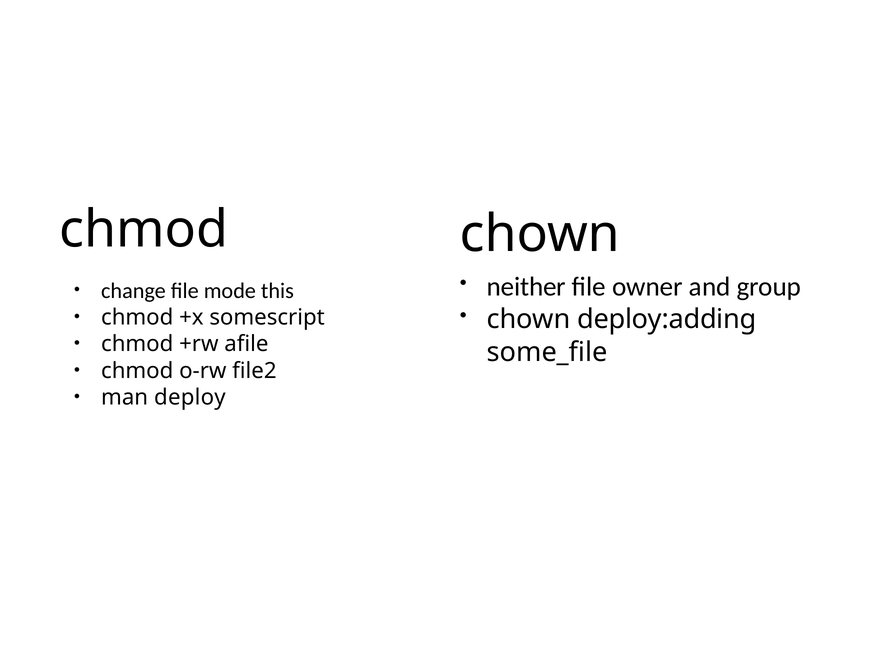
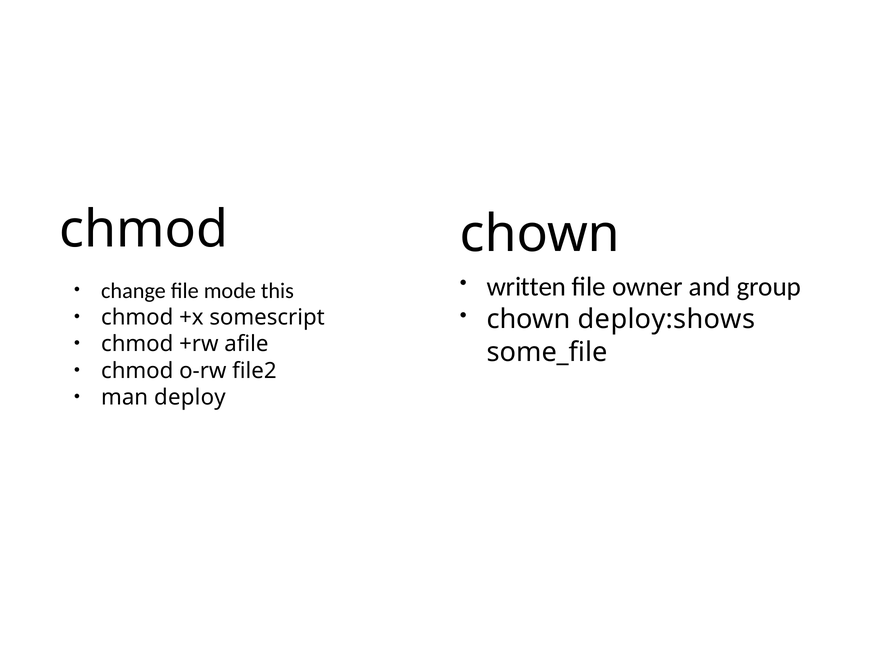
neither: neither -> written
deploy:adding: deploy:adding -> deploy:shows
